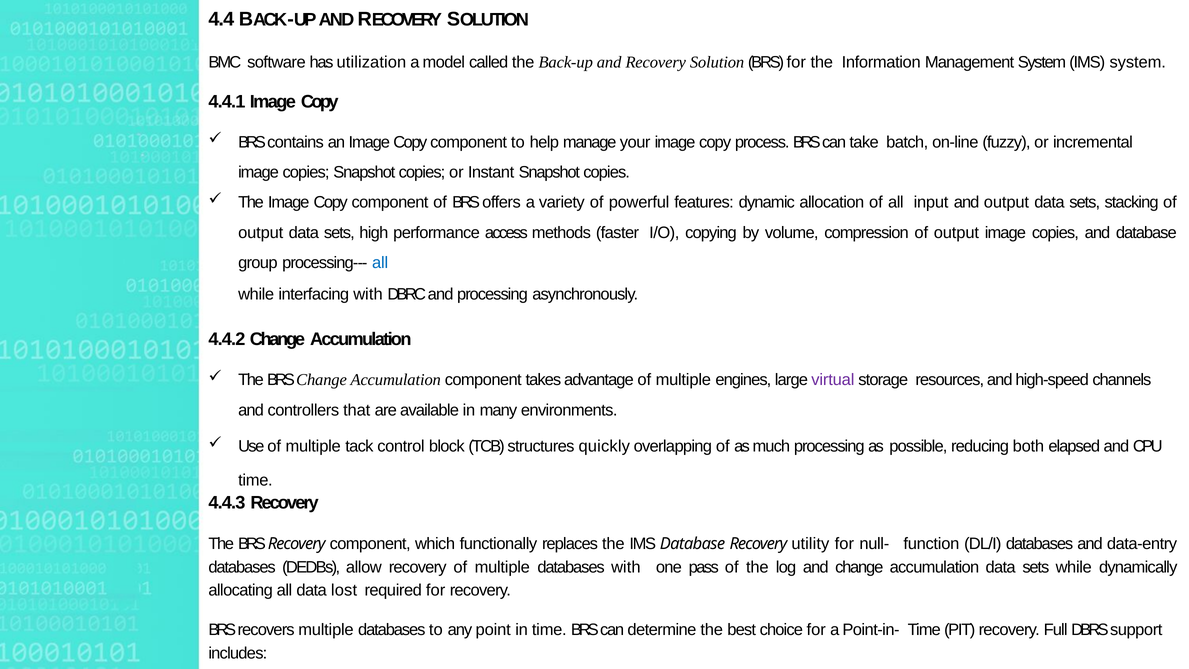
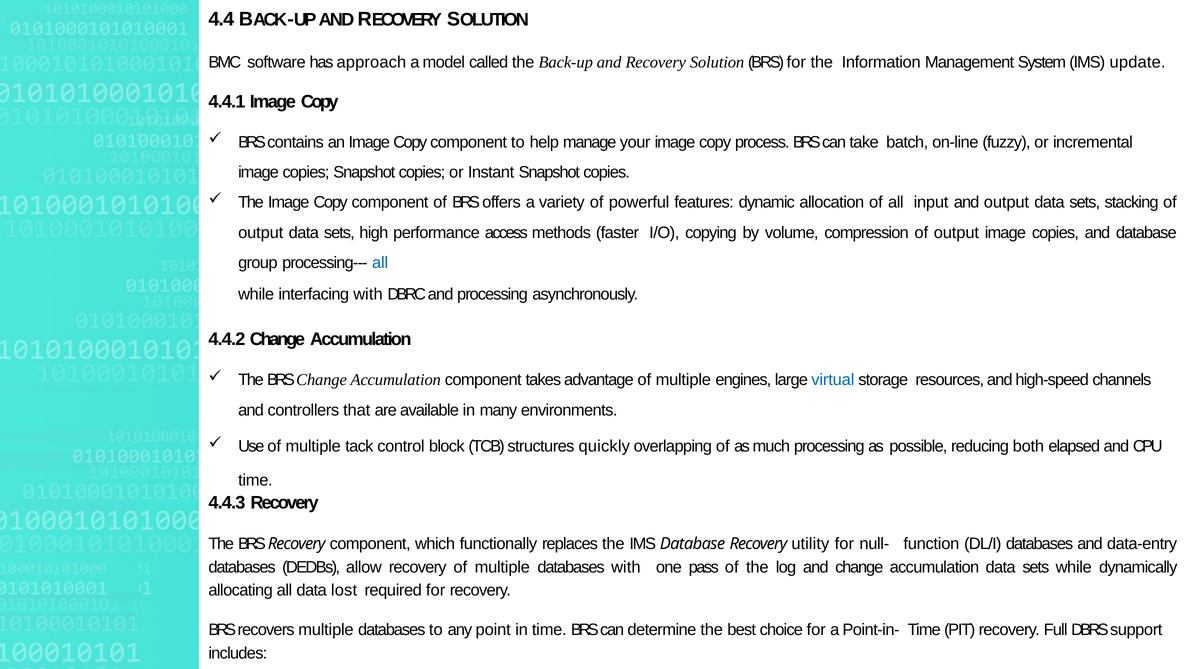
utilization: utilization -> approach
IMS system: system -> update
virtual colour: purple -> blue
